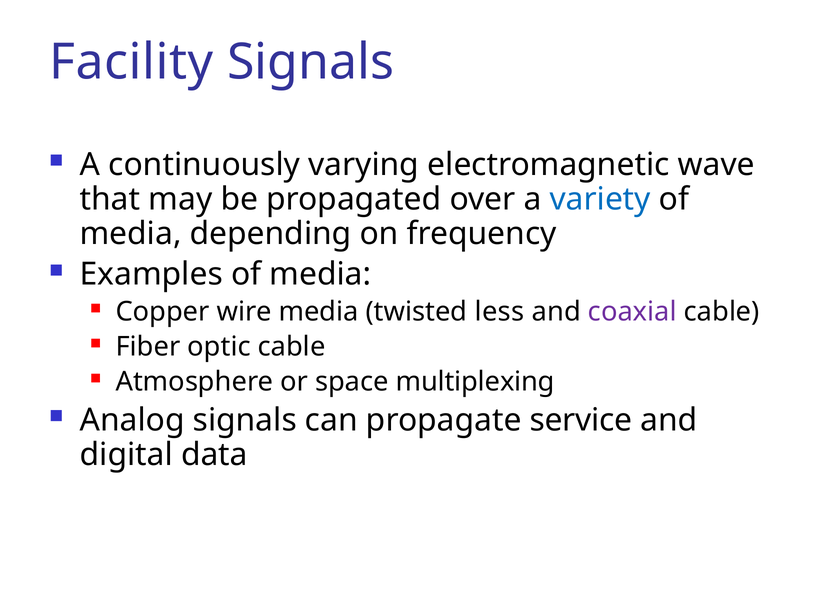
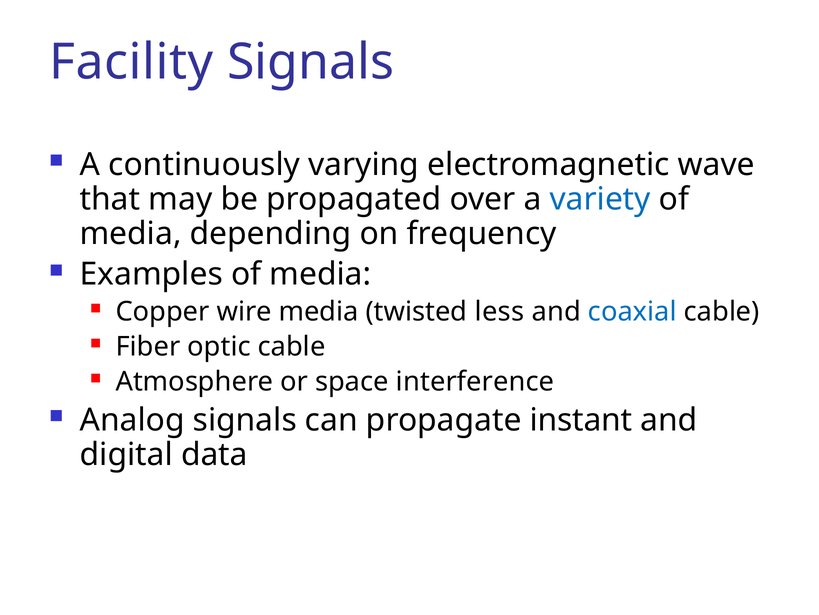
coaxial colour: purple -> blue
multiplexing: multiplexing -> interference
service: service -> instant
